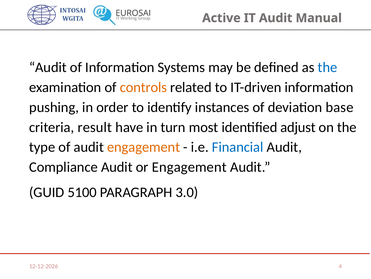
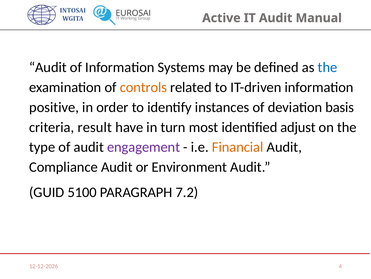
pushing: pushing -> positive
base: base -> basis
engagement at (144, 147) colour: orange -> purple
Financial colour: blue -> orange
or Engagement: Engagement -> Environment
3.0: 3.0 -> 7.2
